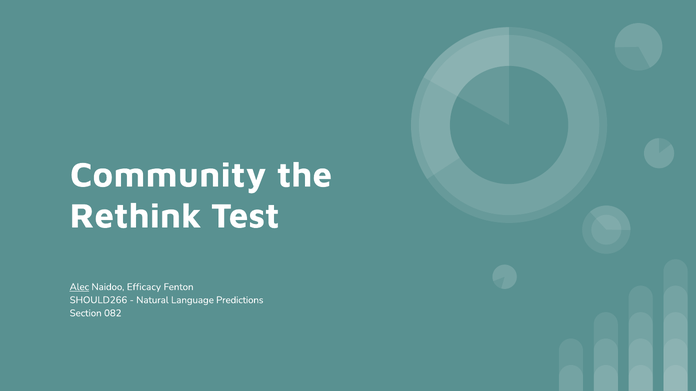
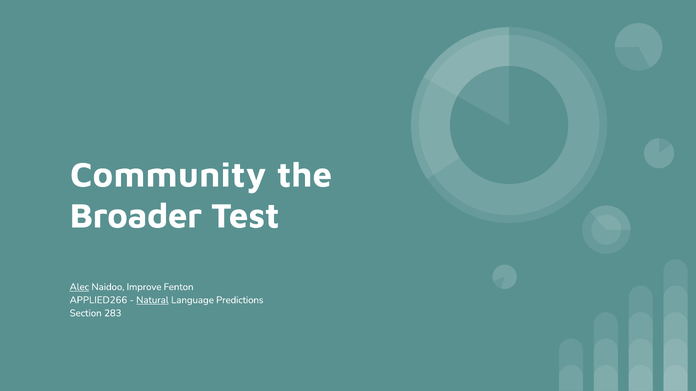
Rethink: Rethink -> Broader
Efficacy: Efficacy -> Improve
SHOULD266: SHOULD266 -> APPLIED266
Natural underline: none -> present
082: 082 -> 283
